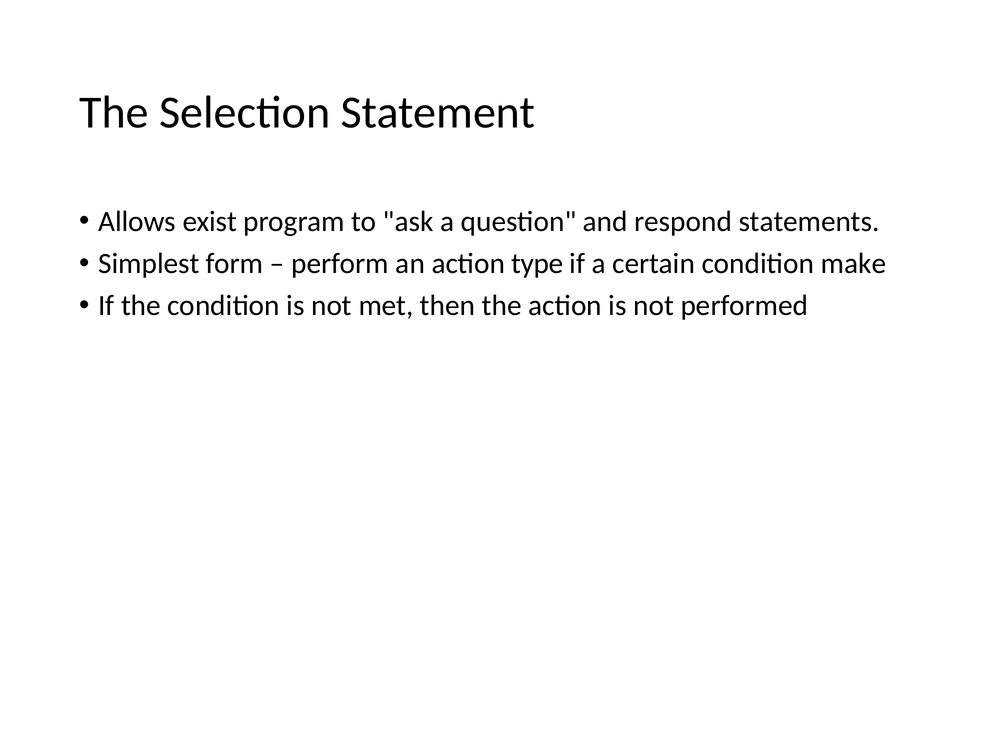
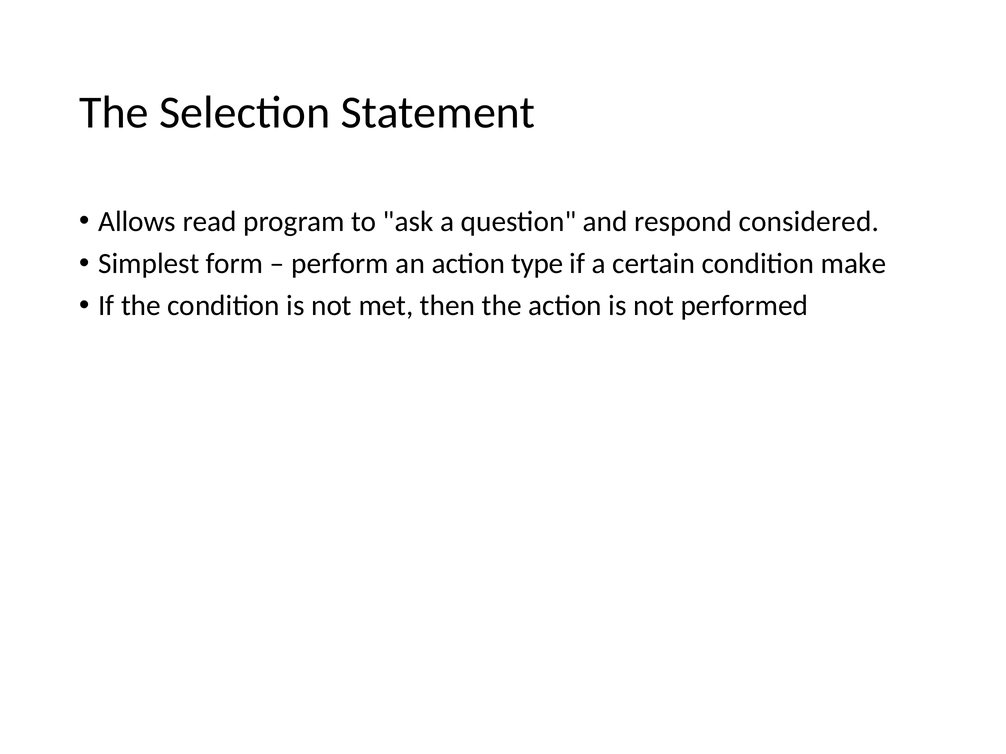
exist: exist -> read
statements: statements -> considered
